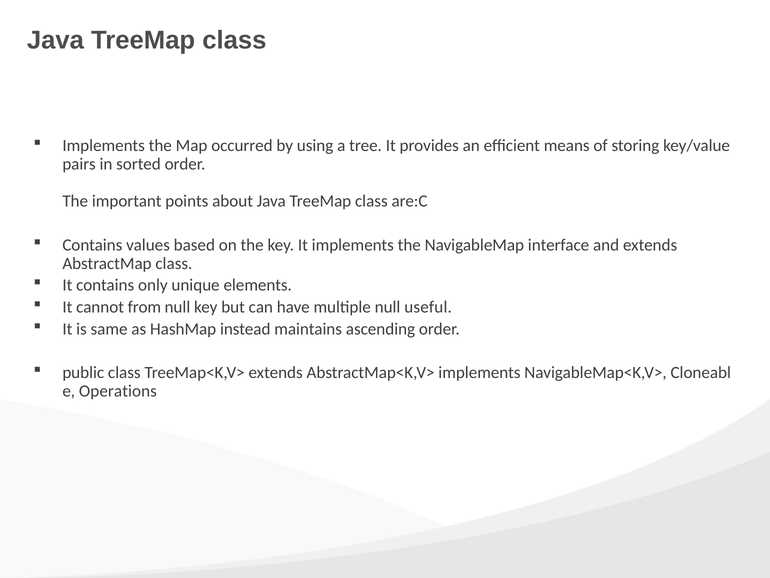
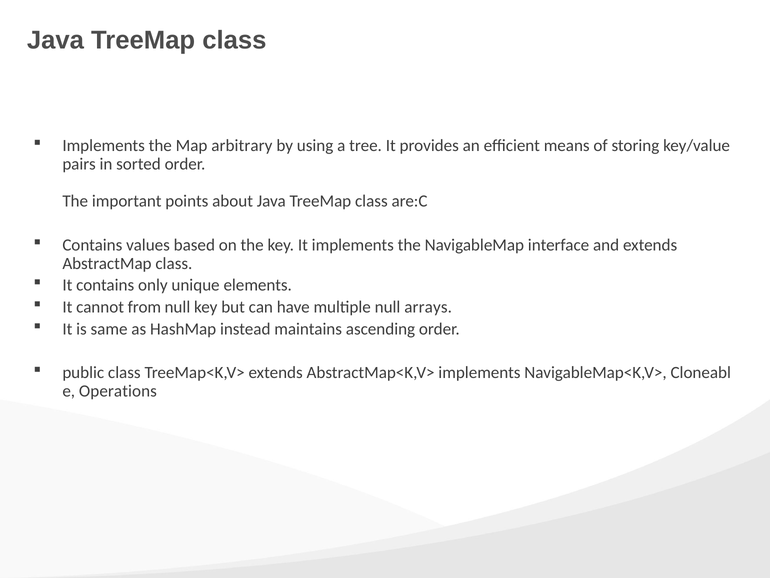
occurred: occurred -> arbitrary
useful: useful -> arrays
